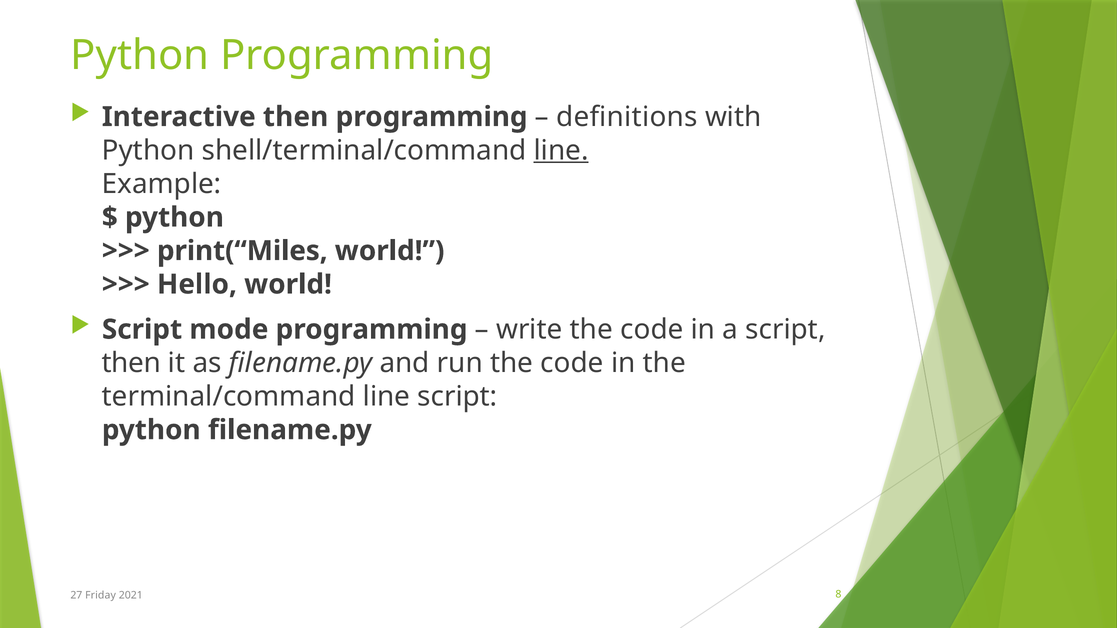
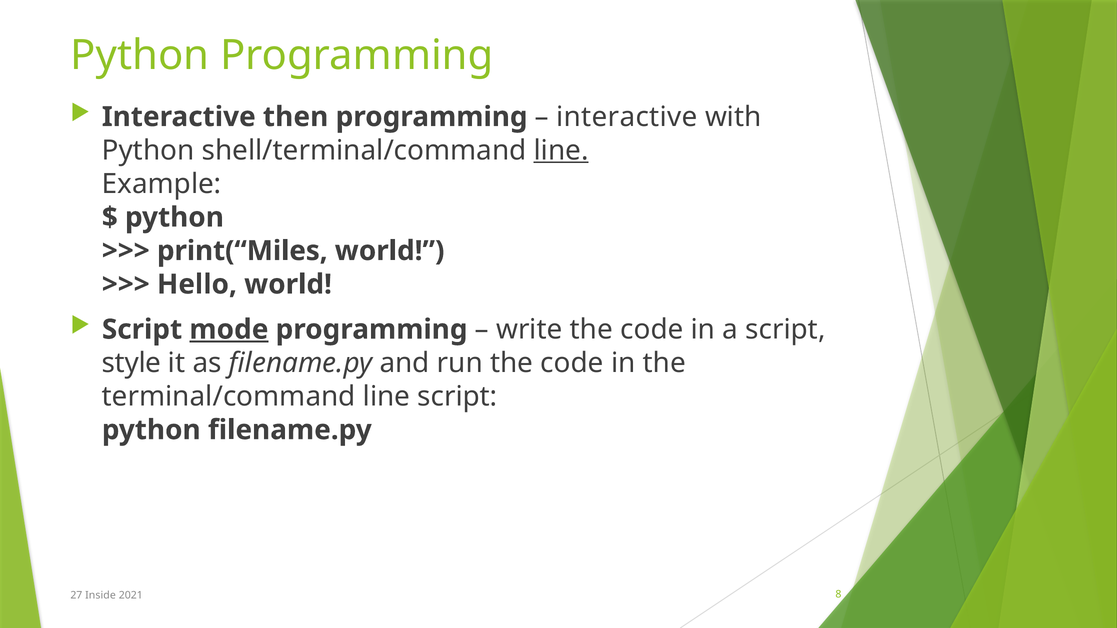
definitions at (627, 117): definitions -> interactive
mode underline: none -> present
then at (131, 363): then -> style
Friday: Friday -> Inside
